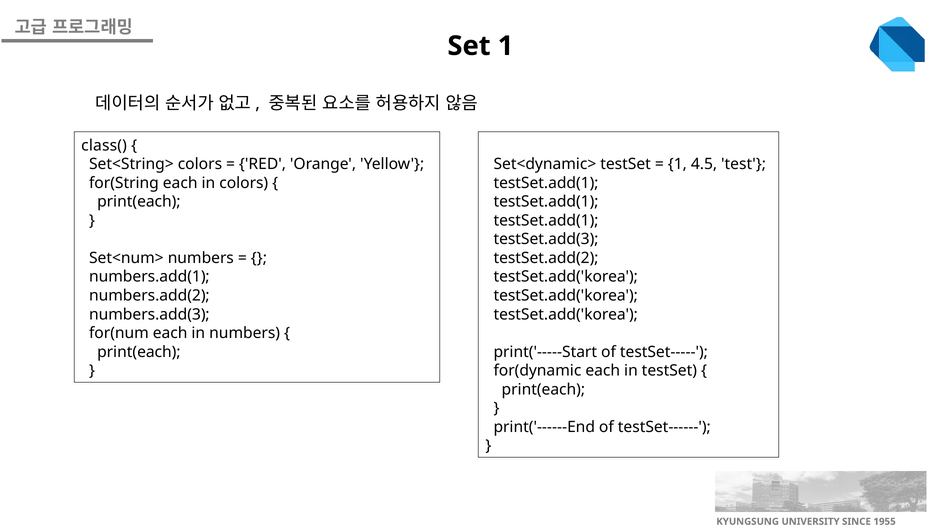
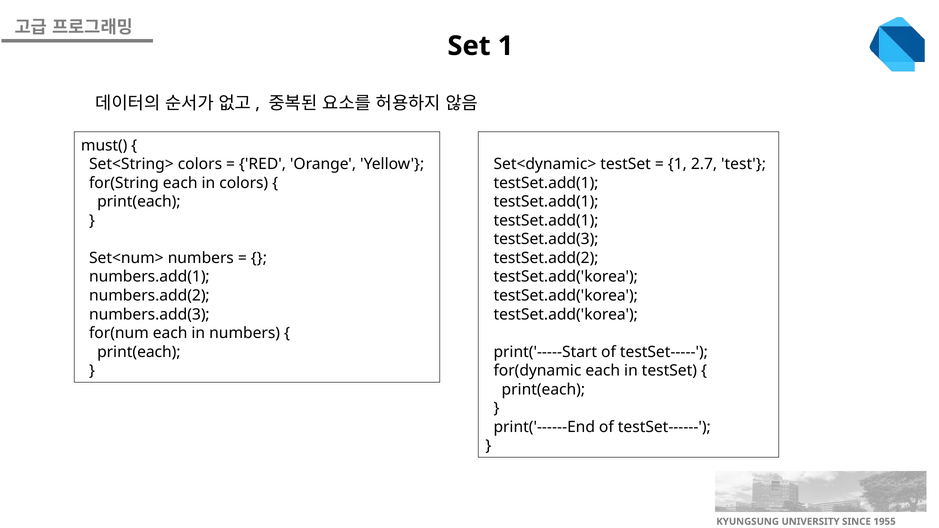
class(: class( -> must(
4.5: 4.5 -> 2.7
